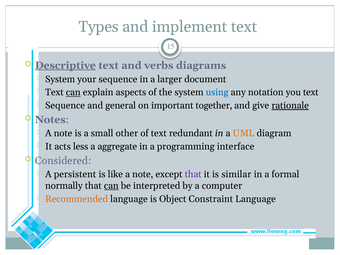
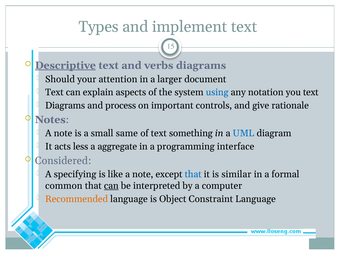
System at (60, 79): System -> Should
your sequence: sequence -> attention
can at (73, 92) underline: present -> none
Sequence at (65, 106): Sequence -> Diagrams
general: general -> process
together: together -> controls
rationale underline: present -> none
other: other -> same
redundant: redundant -> something
UML colour: orange -> blue
persistent: persistent -> specifying
that at (193, 174) colour: purple -> blue
normally: normally -> common
